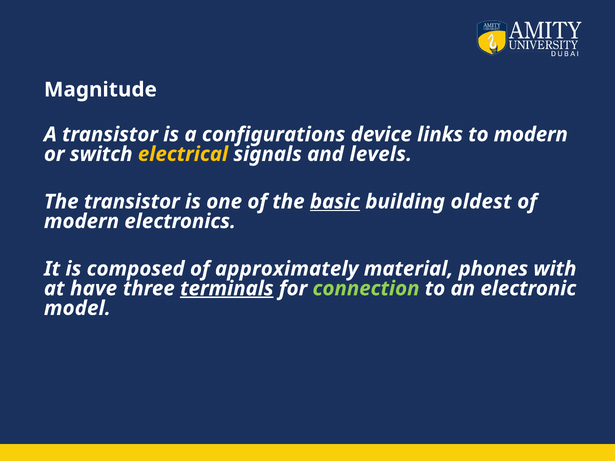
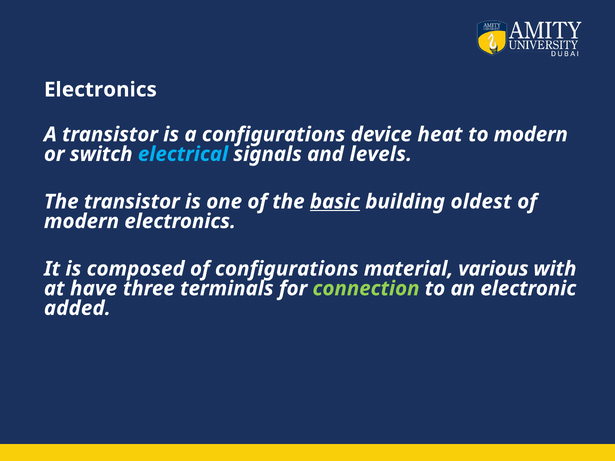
Magnitude at (100, 90): Magnitude -> Electronics
links: links -> heat
electrical colour: yellow -> light blue
of approximately: approximately -> configurations
phones: phones -> various
terminals underline: present -> none
model: model -> added
